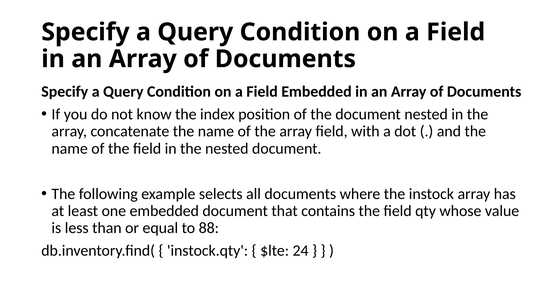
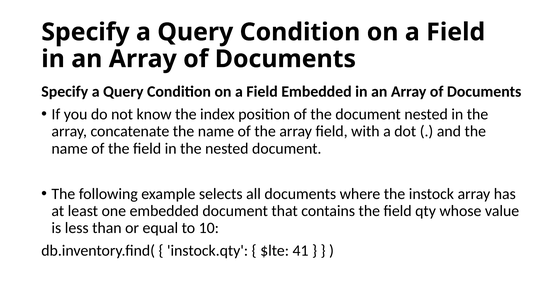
88: 88 -> 10
24: 24 -> 41
